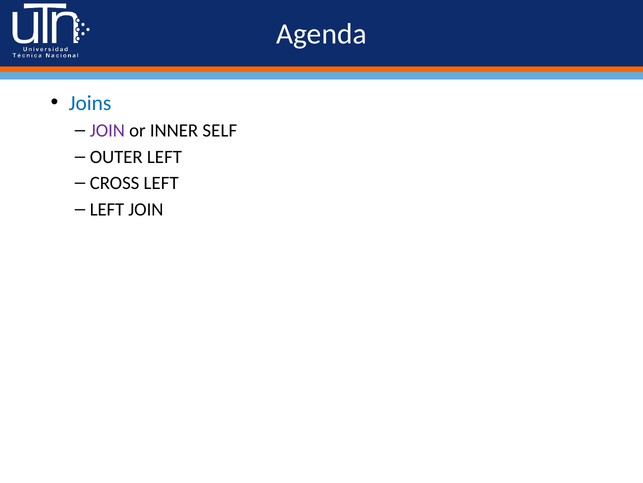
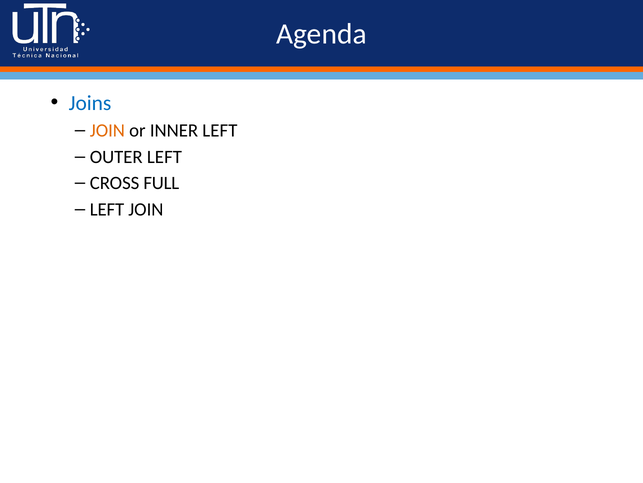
JOIN at (107, 130) colour: purple -> orange
INNER SELF: SELF -> LEFT
CROSS LEFT: LEFT -> FULL
